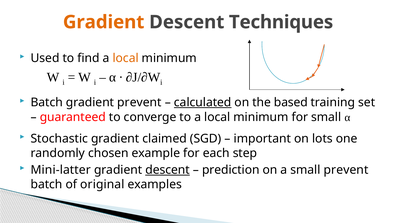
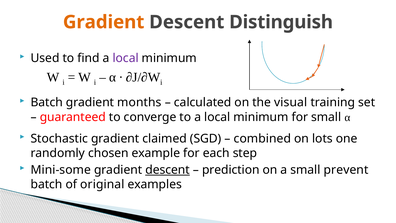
Techniques: Techniques -> Distinguish
local at (126, 58) colour: orange -> purple
gradient prevent: prevent -> months
calculated underline: present -> none
based: based -> visual
important: important -> combined
Mini-latter: Mini-latter -> Mini-some
